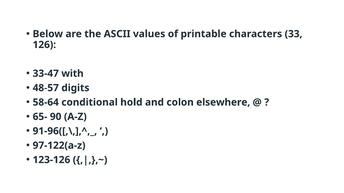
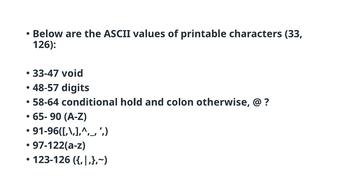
with: with -> void
elsewhere: elsewhere -> otherwise
